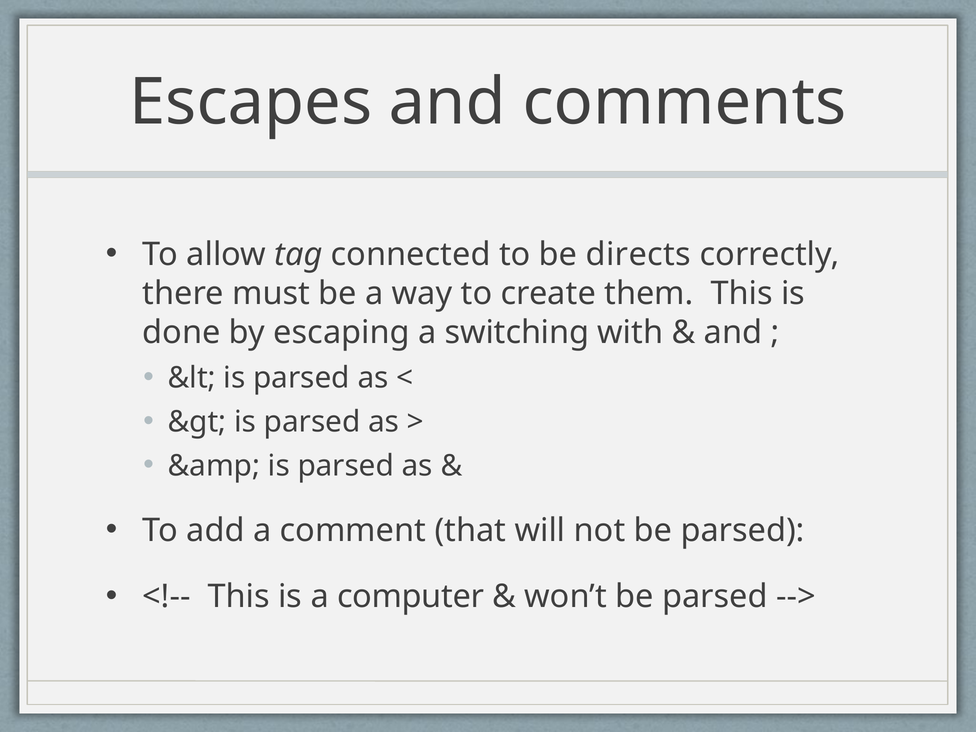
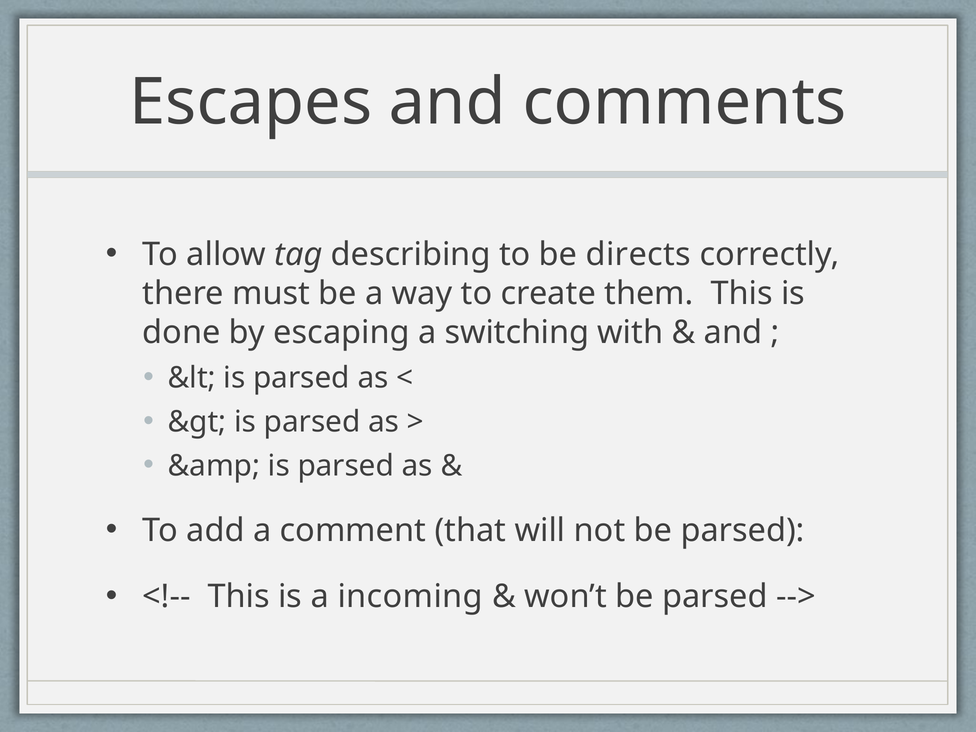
connected: connected -> describing
computer: computer -> incoming
